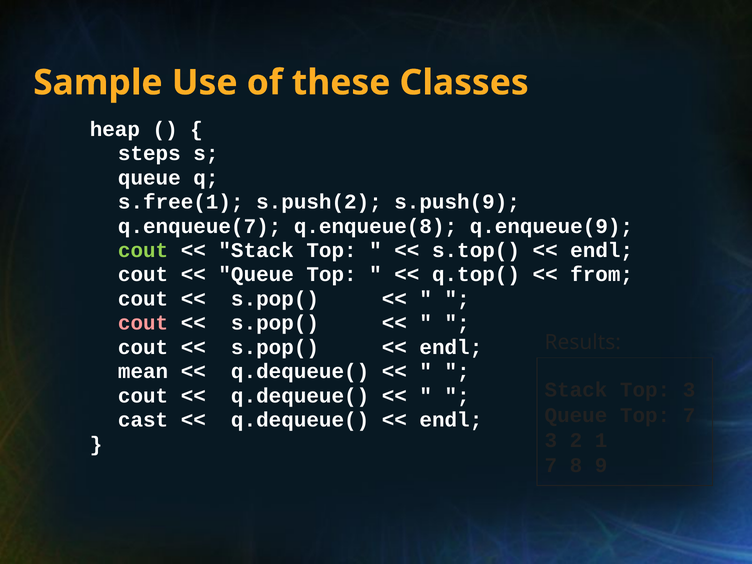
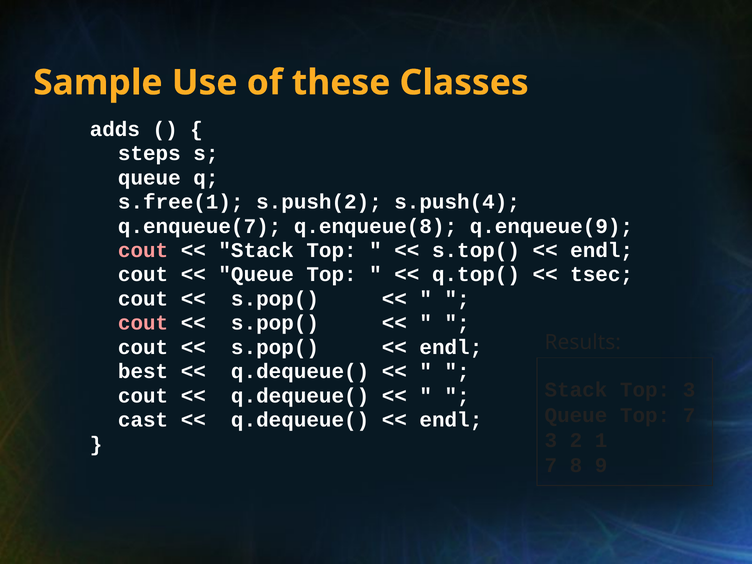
heap: heap -> adds
s.push(9: s.push(9 -> s.push(4
cout at (143, 250) colour: light green -> pink
from: from -> tsec
mean: mean -> best
